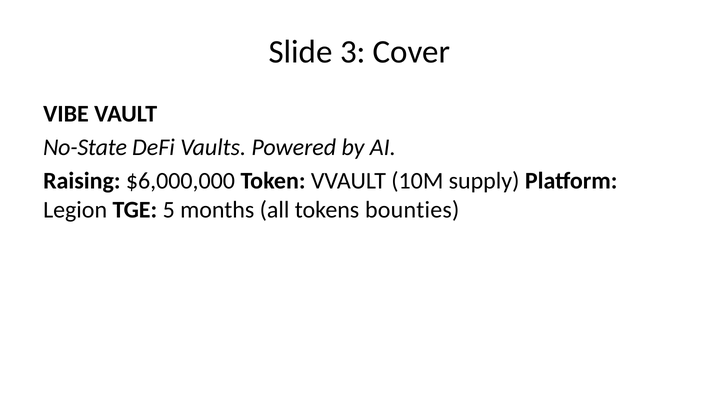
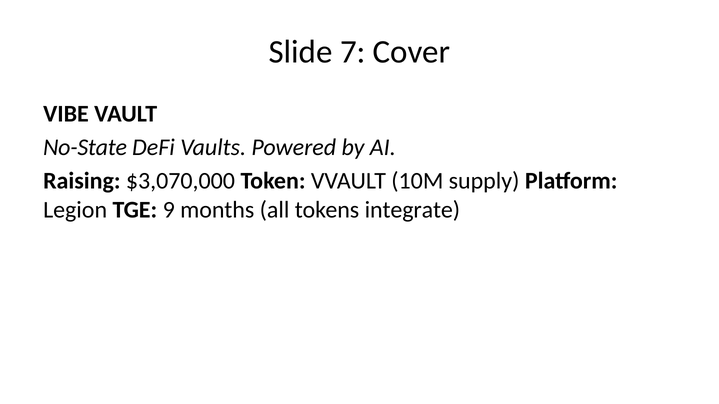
3: 3 -> 7
$6,000,000: $6,000,000 -> $3,070,000
5: 5 -> 9
bounties: bounties -> integrate
